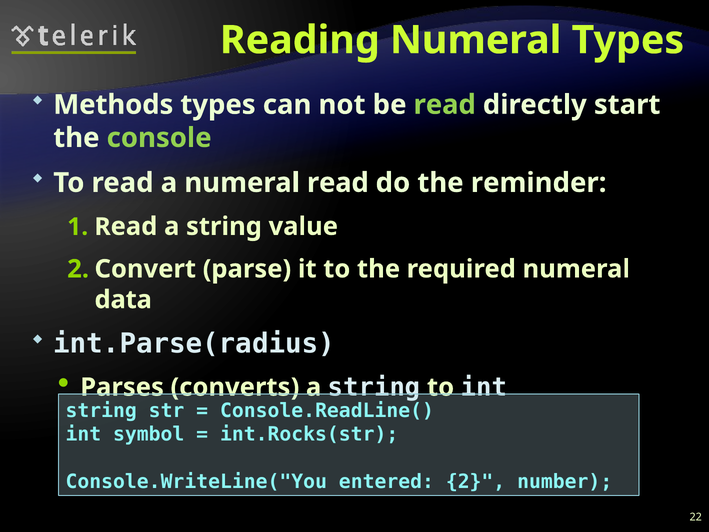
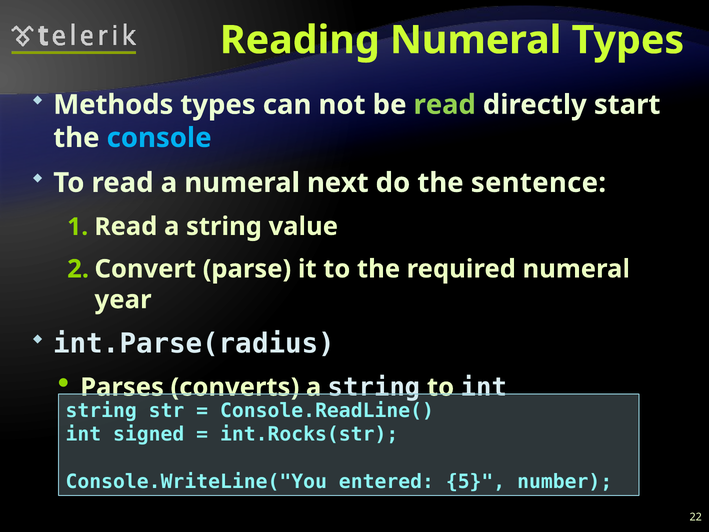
console colour: light green -> light blue
numeral read: read -> next
reminder: reminder -> sentence
data: data -> year
symbol: symbol -> signed
2: 2 -> 5
